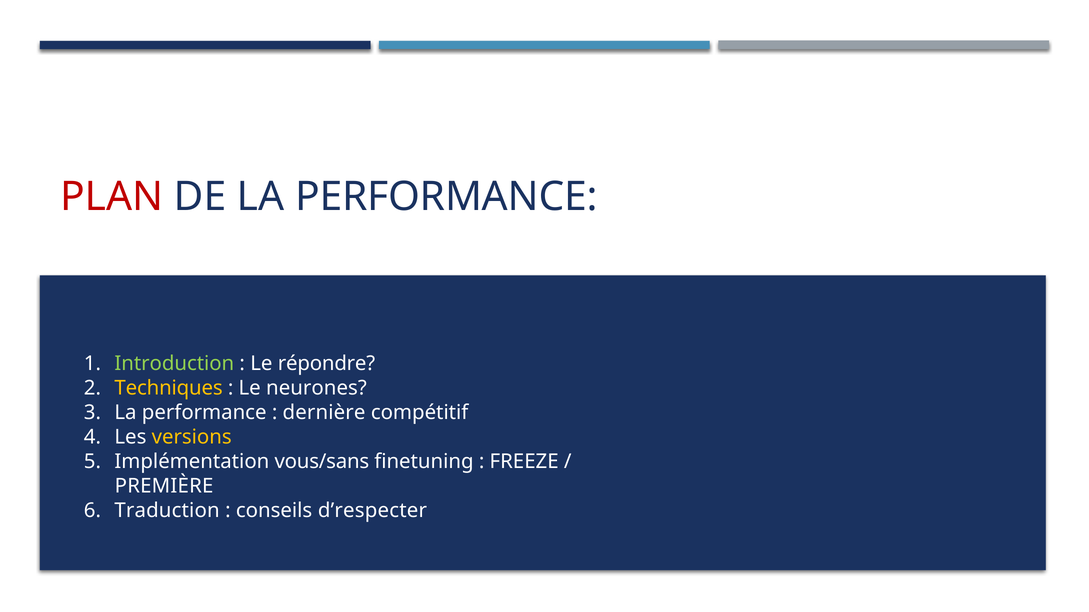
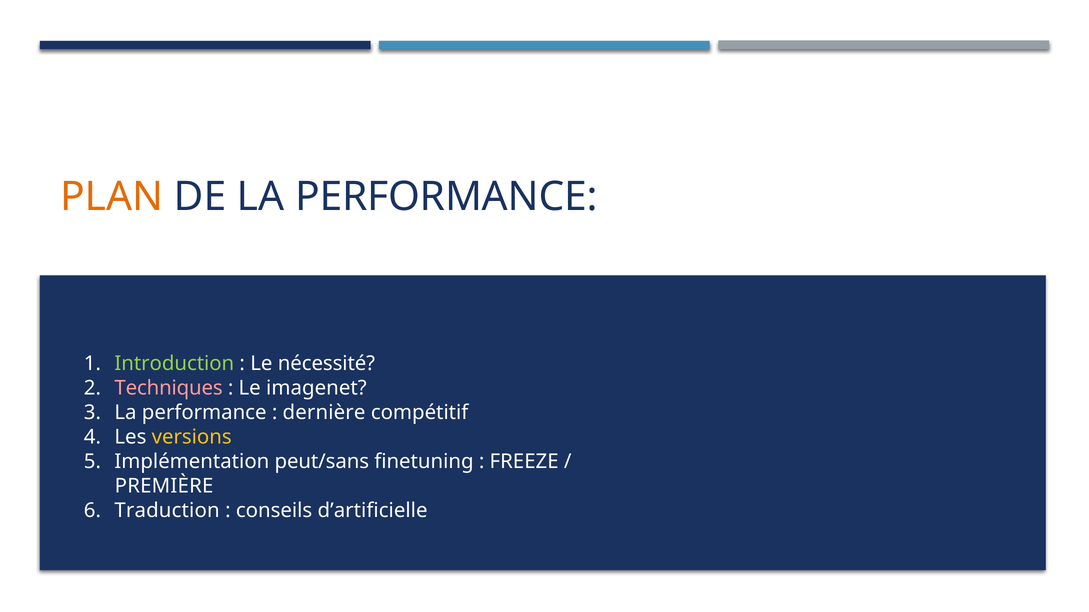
PLAN colour: red -> orange
répondre: répondre -> nécessité
Techniques colour: yellow -> pink
neurones: neurones -> imagenet
vous/sans: vous/sans -> peut/sans
d’respecter: d’respecter -> d’artificielle
